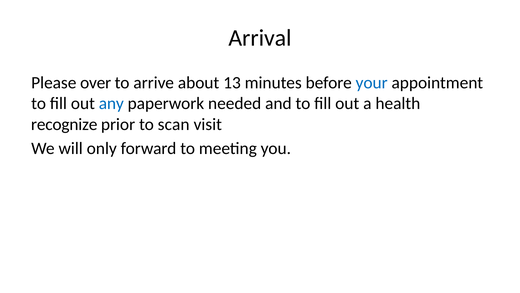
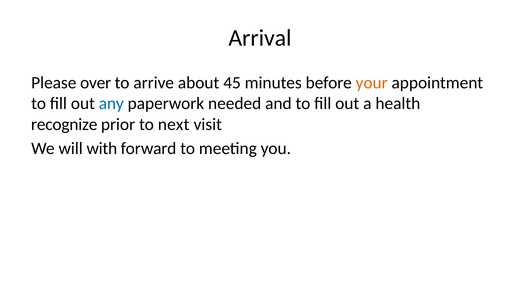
13: 13 -> 45
your colour: blue -> orange
scan: scan -> next
only: only -> with
